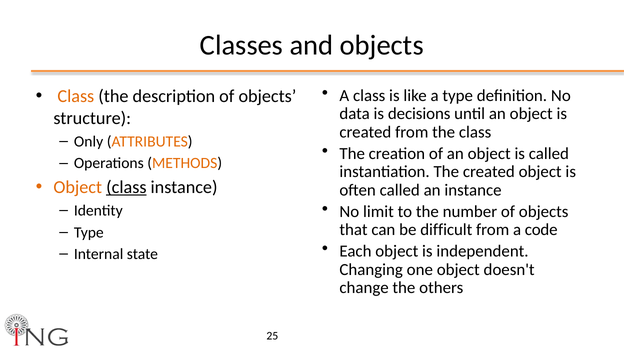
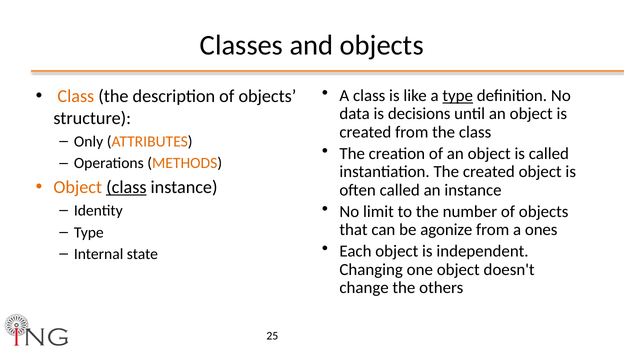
type at (458, 96) underline: none -> present
difficult: difficult -> agonize
code: code -> ones
